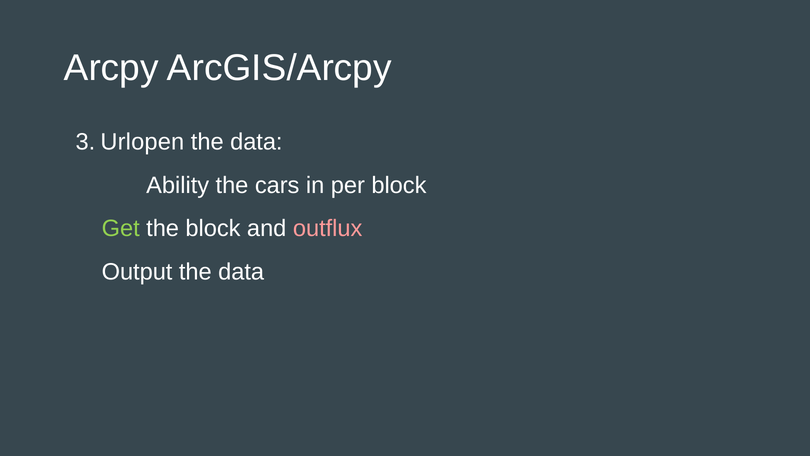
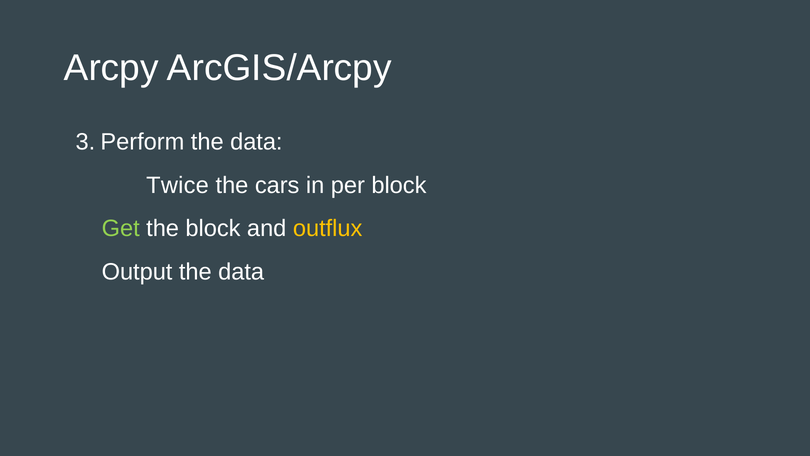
Urlopen: Urlopen -> Perform
Ability: Ability -> Twice
outflux colour: pink -> yellow
